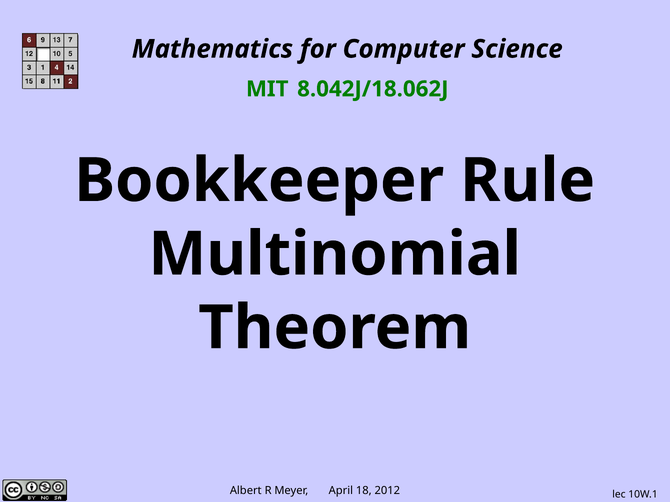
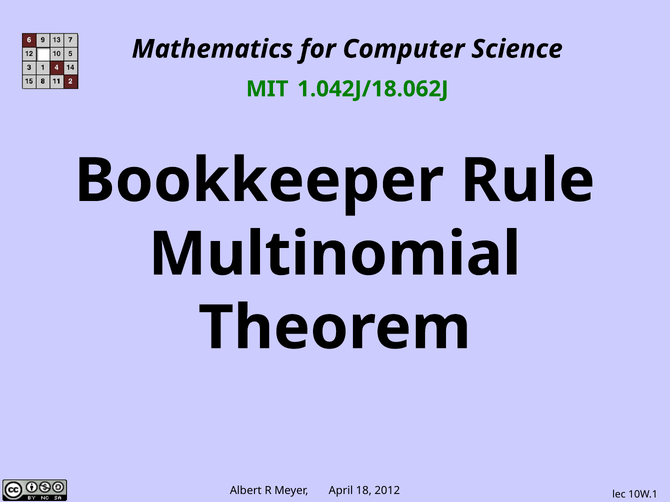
8.042J/18.062J: 8.042J/18.062J -> 1.042J/18.062J
